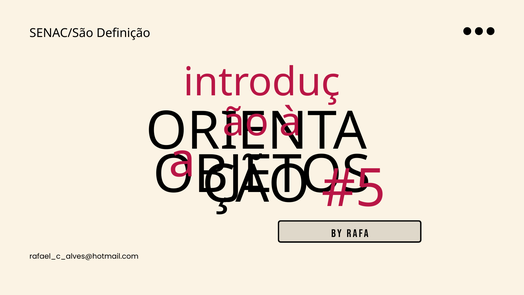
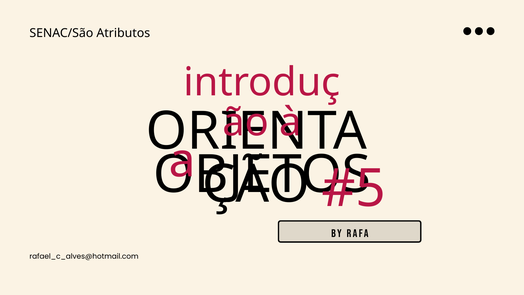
Definição: Definição -> Atributos
